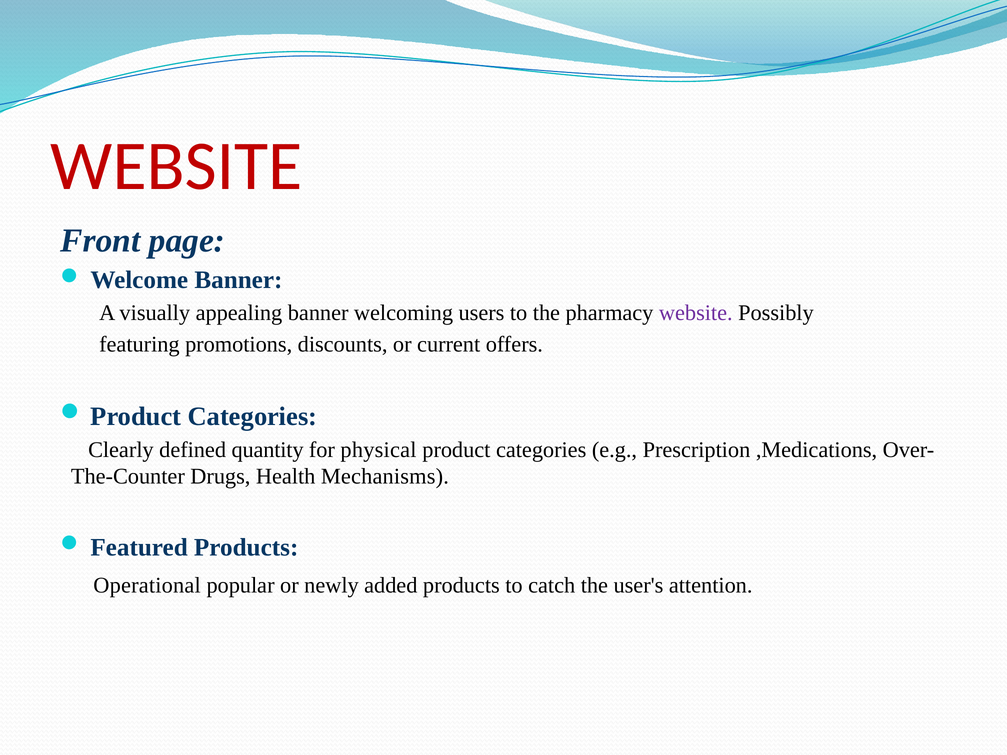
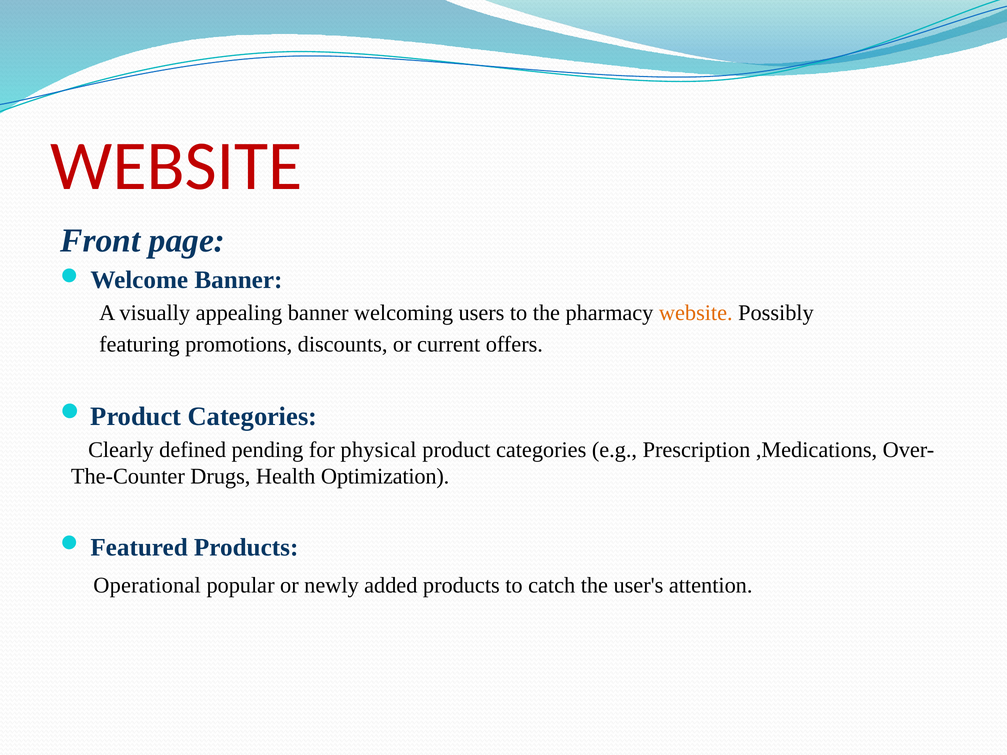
website at (696, 313) colour: purple -> orange
quantity: quantity -> pending
Mechanisms: Mechanisms -> Optimization
